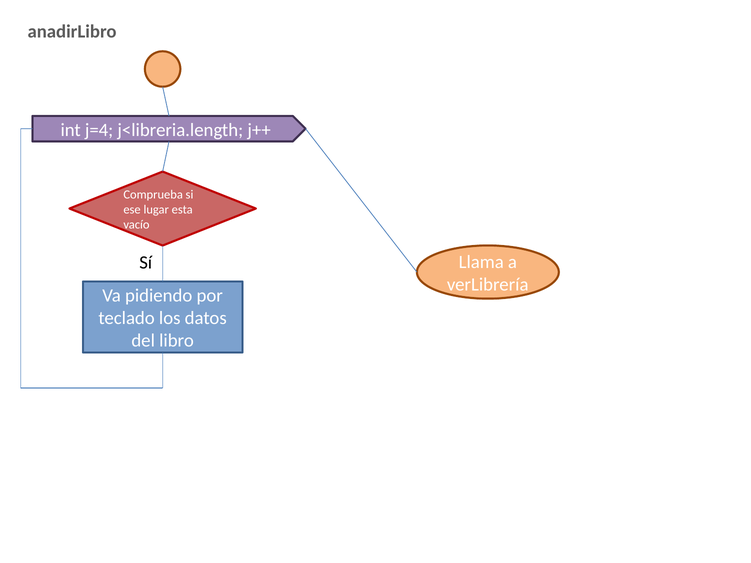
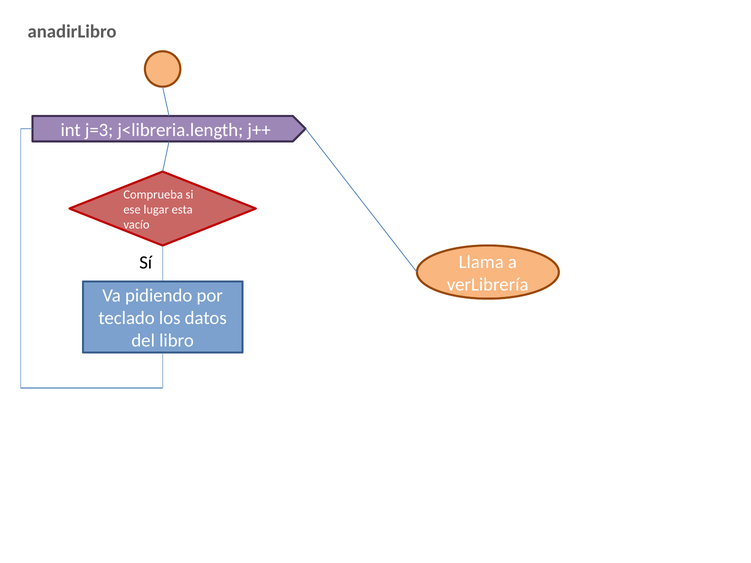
j=4: j=4 -> j=3
